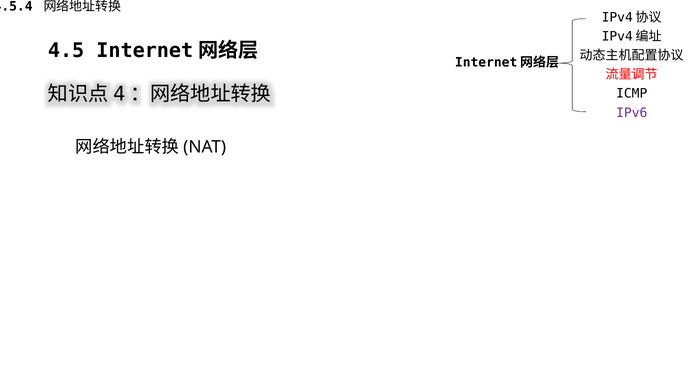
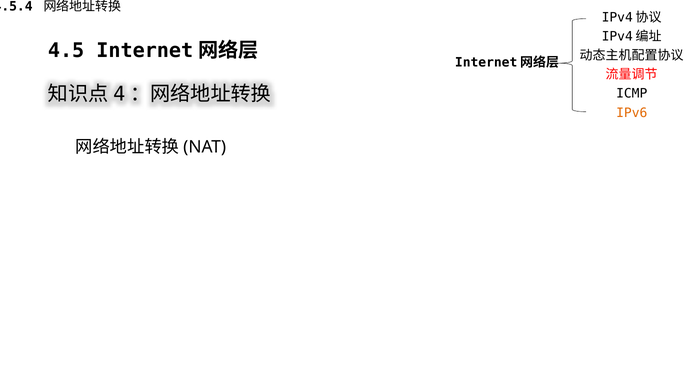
IPv6 colour: purple -> orange
